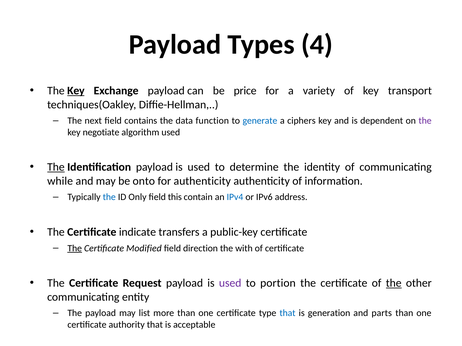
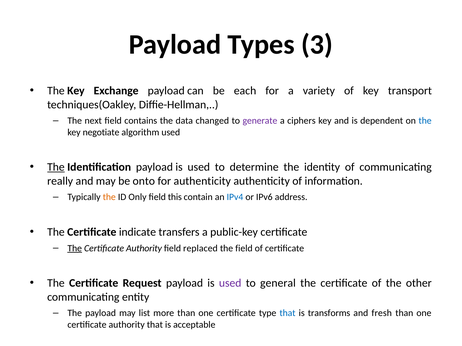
4: 4 -> 3
Key at (76, 91) underline: present -> none
price: price -> each
function: function -> changed
generate colour: blue -> purple
the at (425, 121) colour: purple -> blue
while: while -> really
the at (109, 197) colour: blue -> orange
Modified at (144, 249): Modified -> Authority
direction: direction -> replaced
the with: with -> field
portion: portion -> general
the at (394, 283) underline: present -> none
generation: generation -> transforms
parts: parts -> fresh
